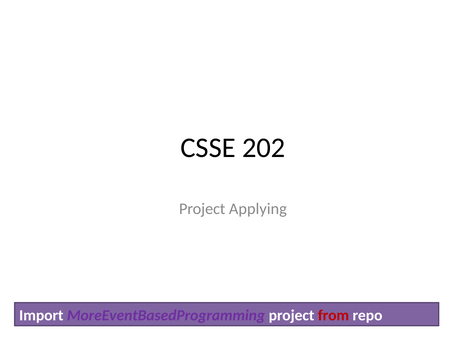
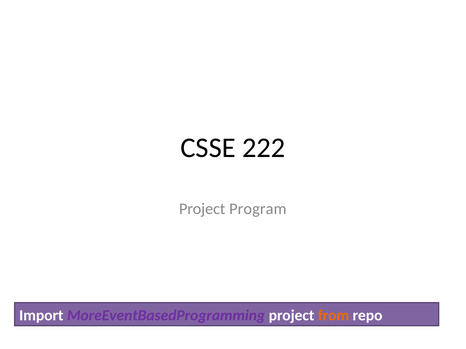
202: 202 -> 222
Applying: Applying -> Program
from colour: red -> orange
